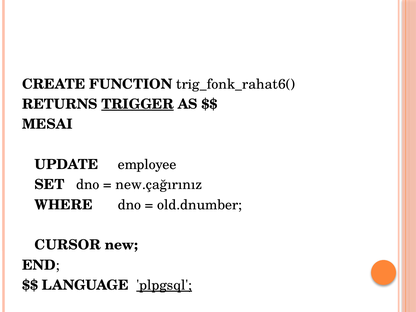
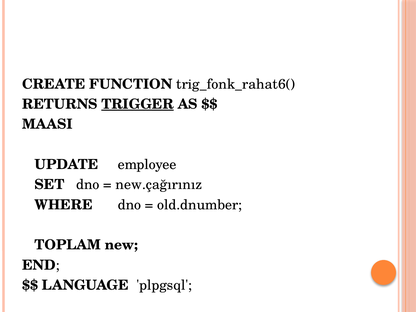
MESAI: MESAI -> MAASI
CURSOR: CURSOR -> TOPLAM
plpgsql underline: present -> none
